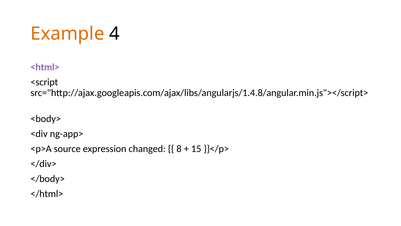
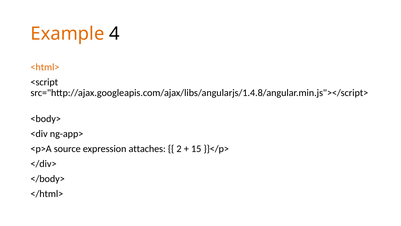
<html> colour: purple -> orange
changed: changed -> attaches
8: 8 -> 2
